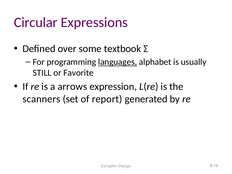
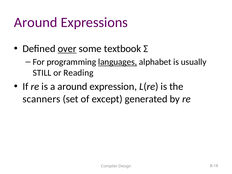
Circular at (36, 22): Circular -> Around
over underline: none -> present
Favorite: Favorite -> Reading
a arrows: arrows -> around
report: report -> except
